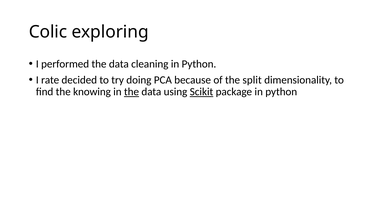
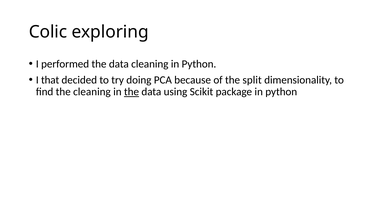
rate: rate -> that
the knowing: knowing -> cleaning
Scikit underline: present -> none
